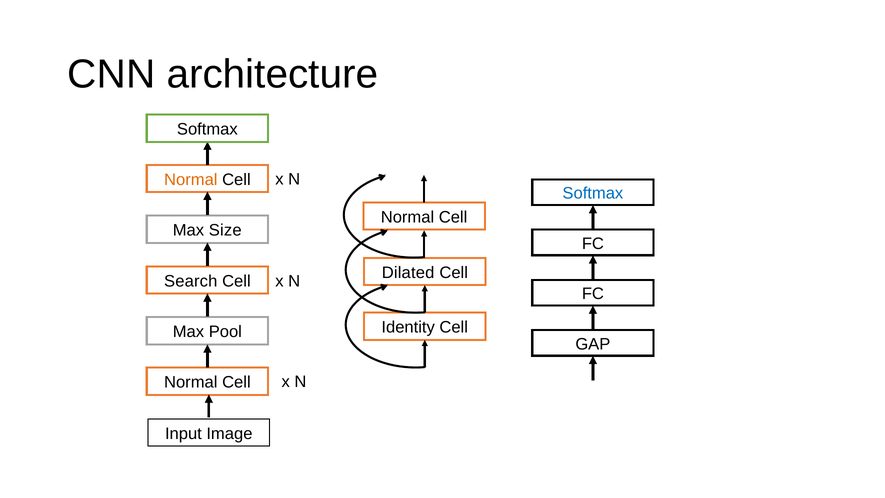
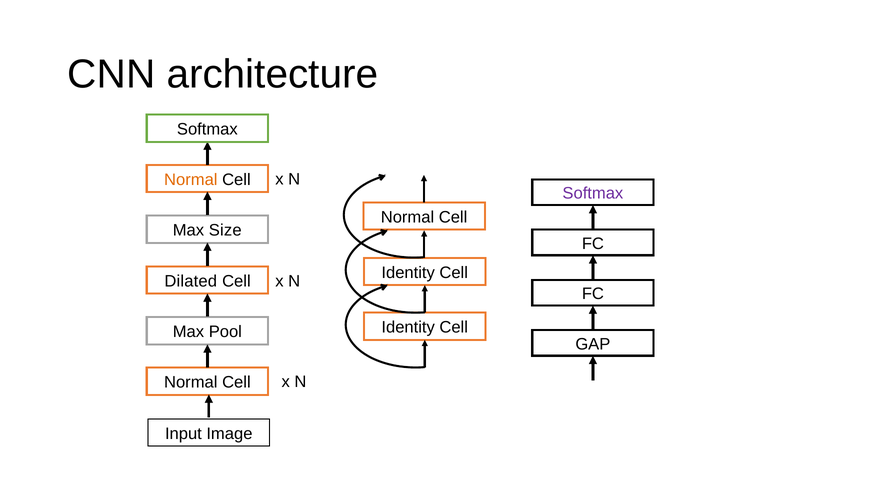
Softmax at (593, 193) colour: blue -> purple
Dilated at (408, 273): Dilated -> Identity
Search: Search -> Dilated
